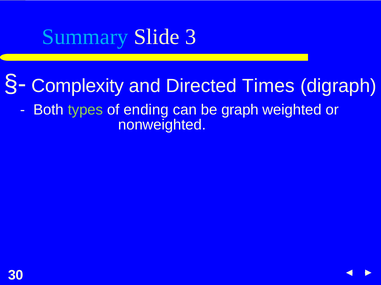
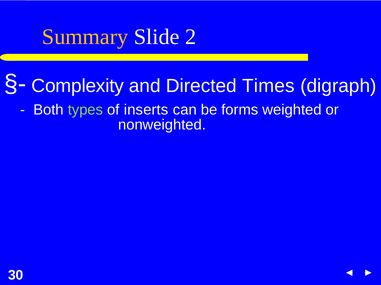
Summary colour: light blue -> yellow
3: 3 -> 2
ending: ending -> inserts
graph: graph -> forms
